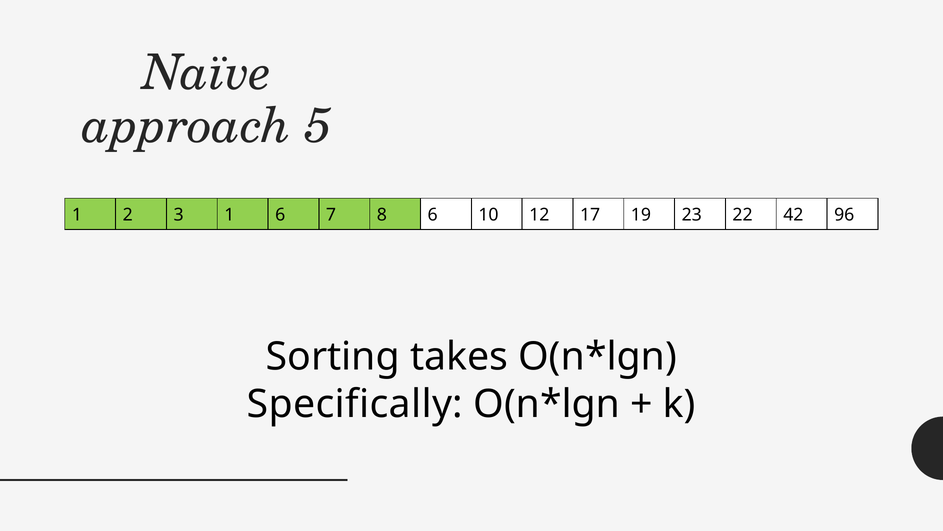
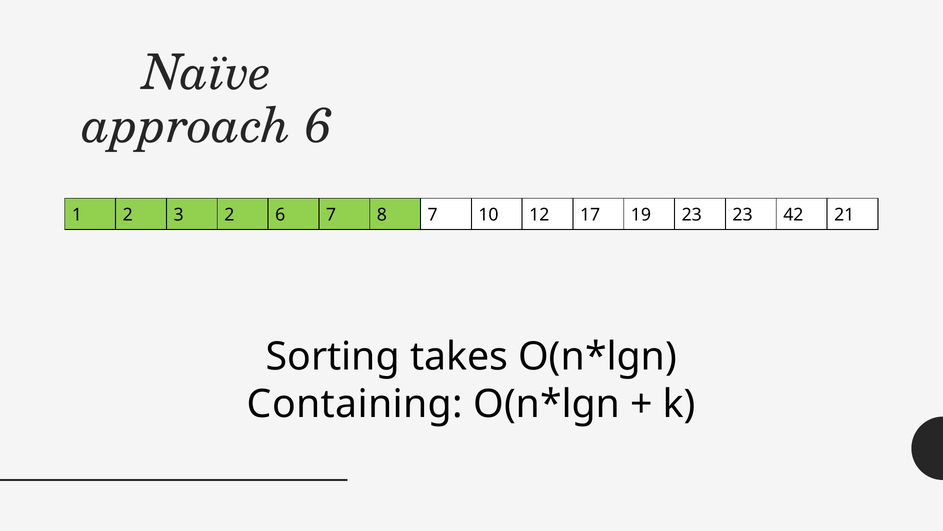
approach 5: 5 -> 6
3 1: 1 -> 2
8 6: 6 -> 7
23 22: 22 -> 23
96: 96 -> 21
Specifically: Specifically -> Containing
